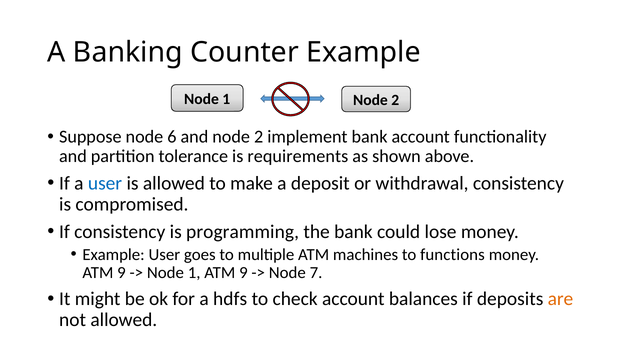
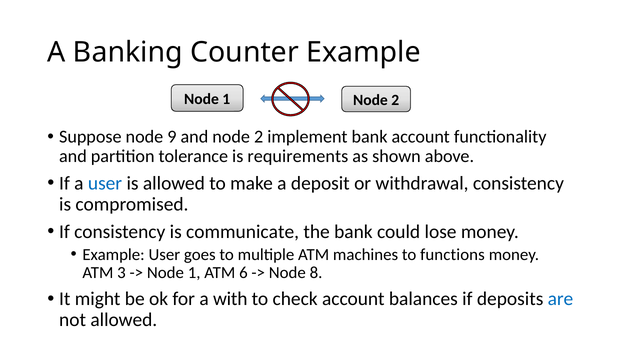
6: 6 -> 9
programming: programming -> communicate
9 at (121, 273): 9 -> 3
1 ATM 9: 9 -> 6
7: 7 -> 8
hdfs: hdfs -> with
are colour: orange -> blue
